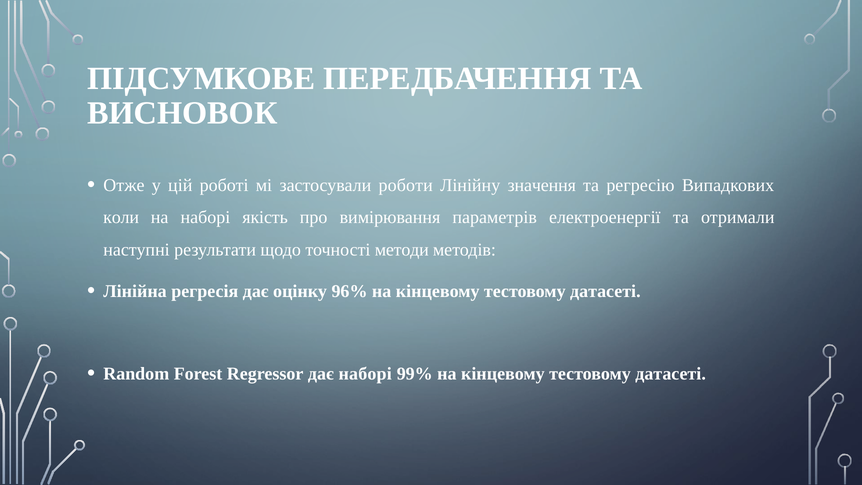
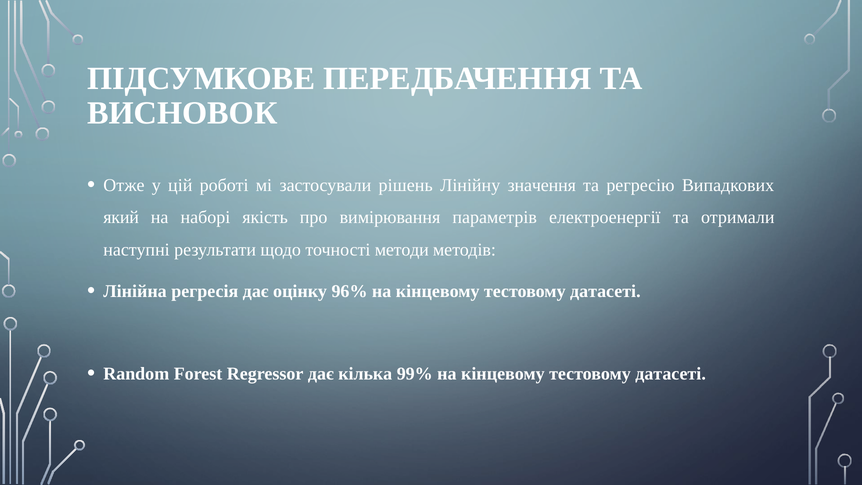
роботи: роботи -> рішень
коли: коли -> який
дає наборі: наборі -> кілька
